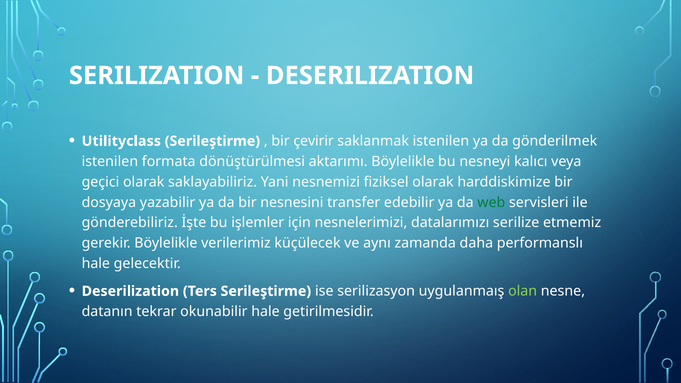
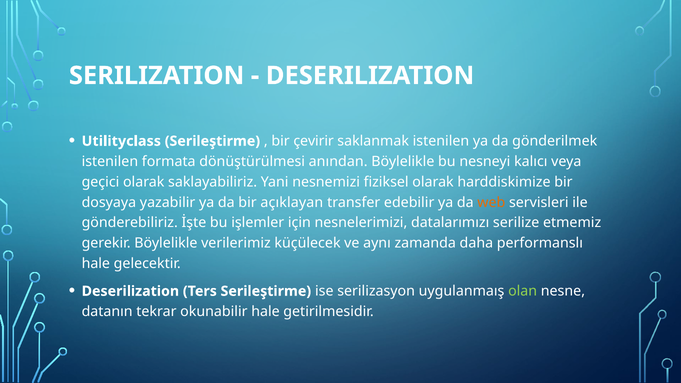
aktarımı: aktarımı -> anından
nesnesini: nesnesini -> açıklayan
web colour: green -> orange
